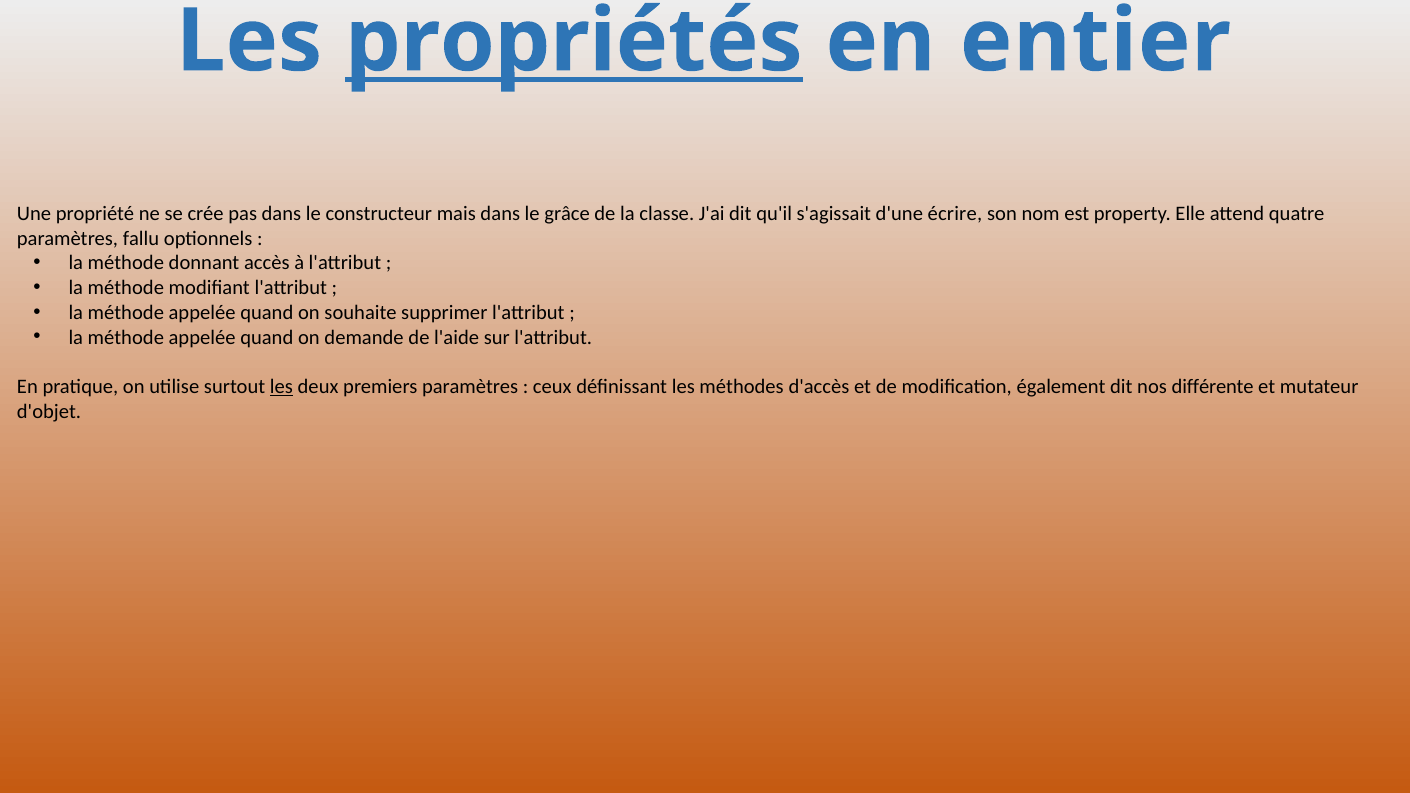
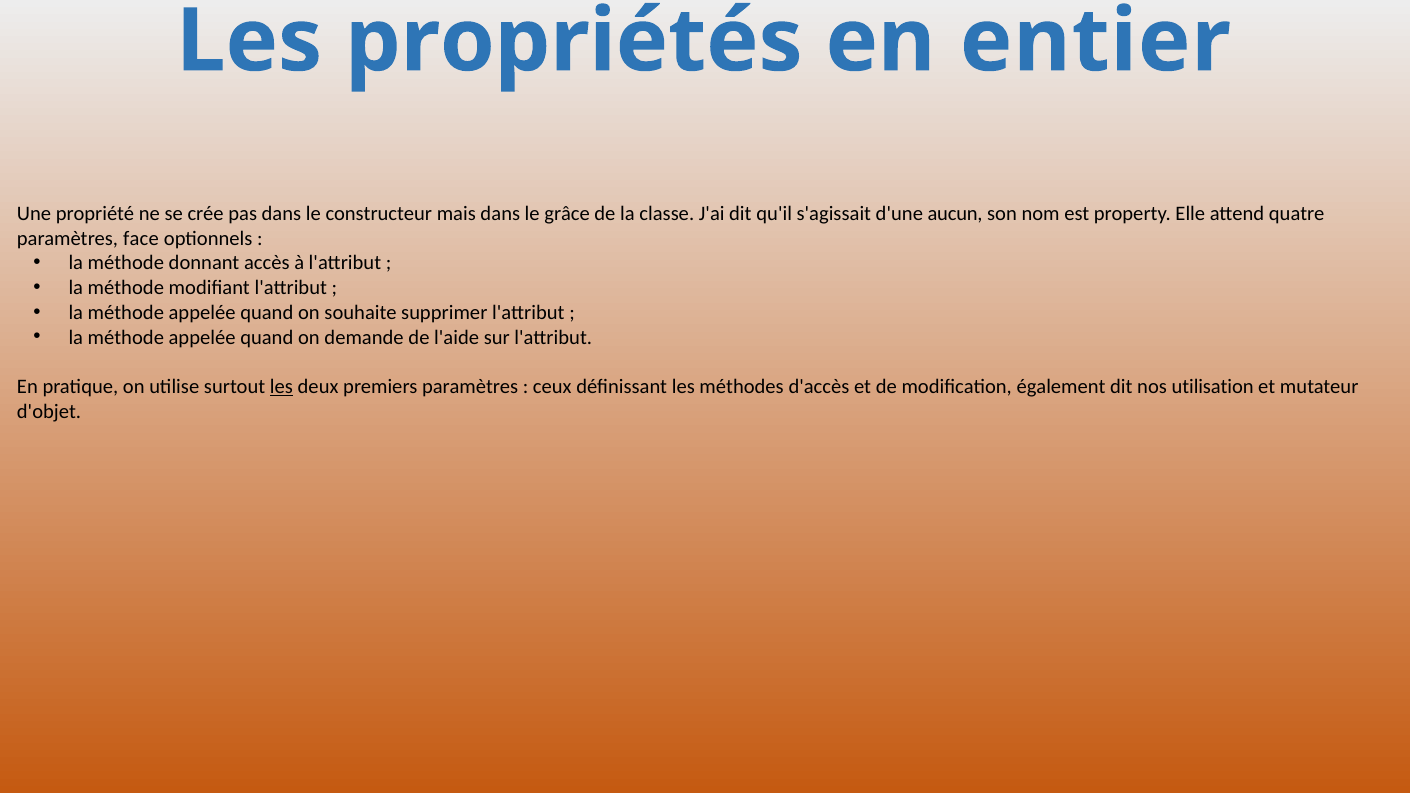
propriétés underline: present -> none
écrire: écrire -> aucun
fallu: fallu -> face
différente: différente -> utilisation
